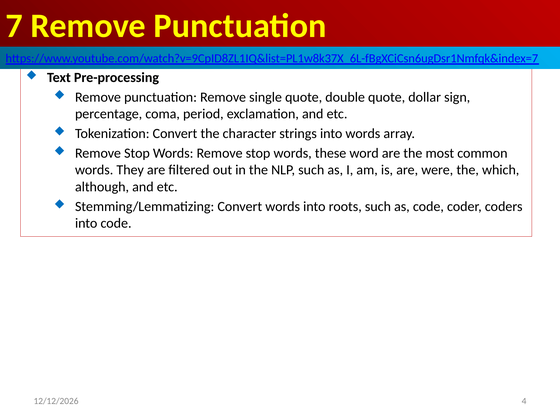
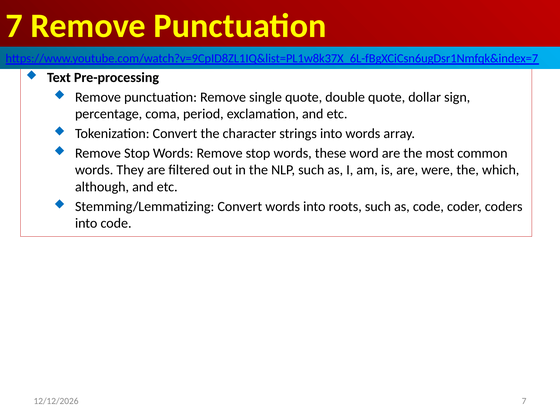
4 at (524, 401): 4 -> 7
